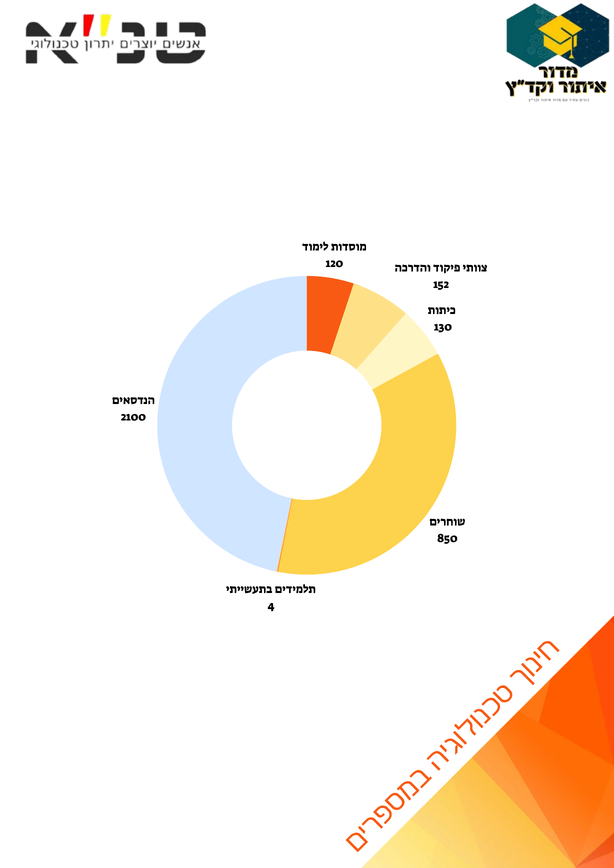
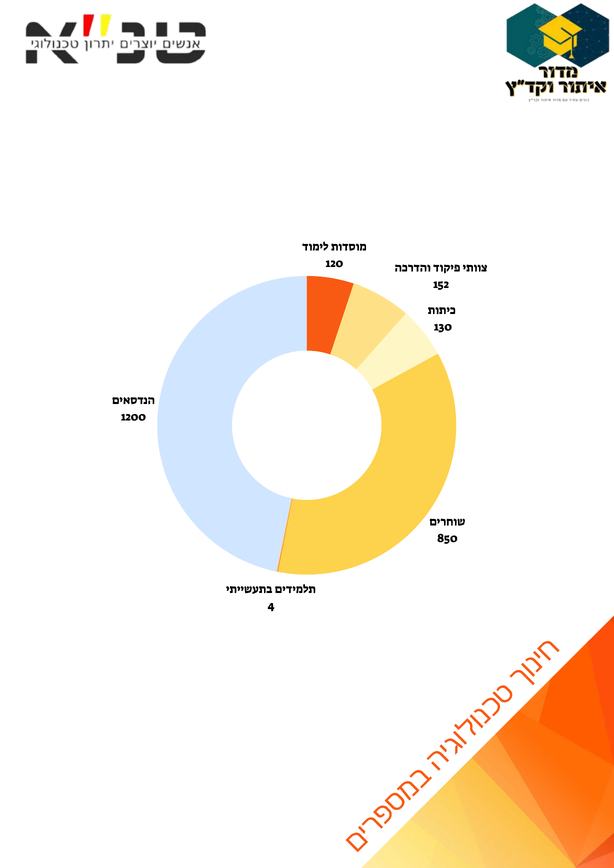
2100: 2100 -> 1200
